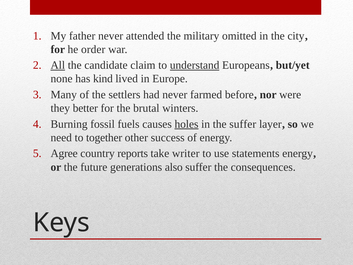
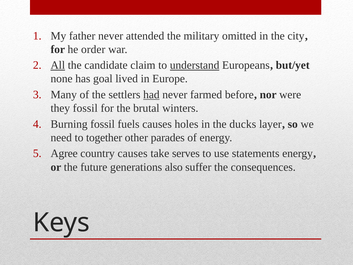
kind: kind -> goal
had underline: none -> present
they better: better -> fossil
holes underline: present -> none
the suffer: suffer -> ducks
success: success -> parades
country reports: reports -> causes
writer: writer -> serves
